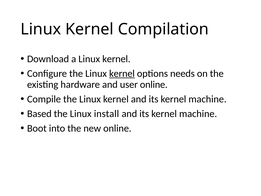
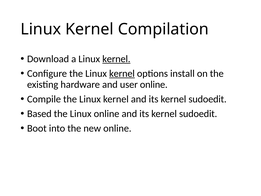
kernel at (116, 59) underline: none -> present
needs: needs -> install
machine at (207, 99): machine -> sudoedit
Linux install: install -> online
machine at (198, 114): machine -> sudoedit
